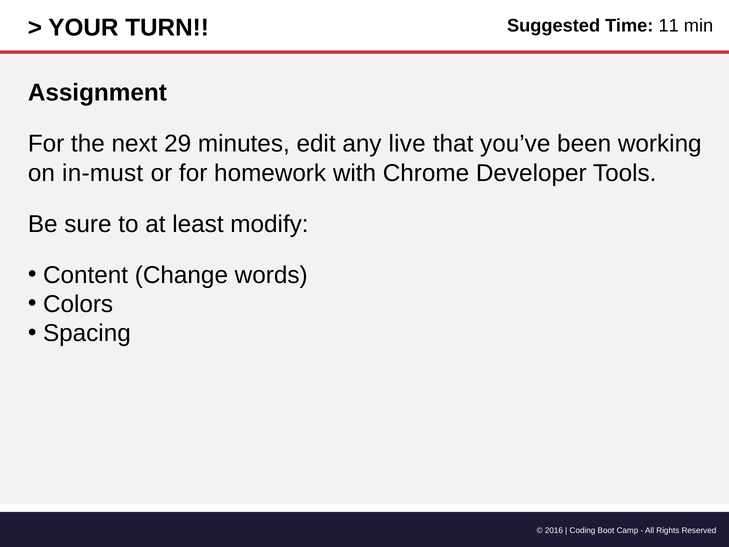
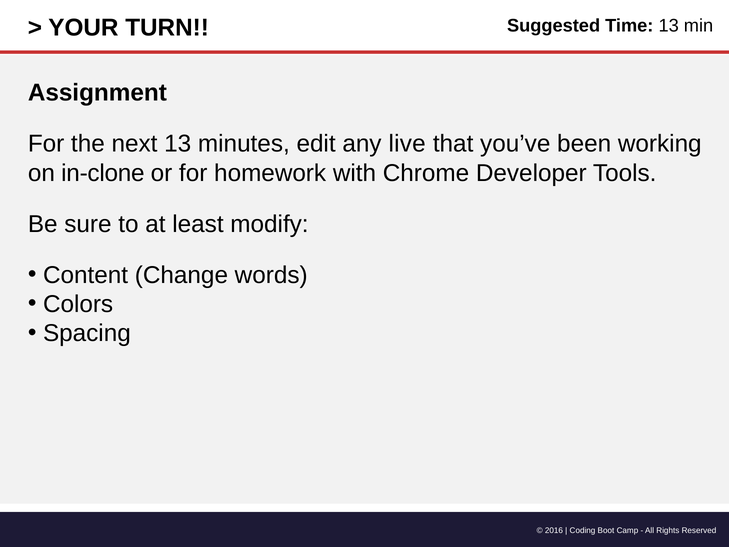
Time 11: 11 -> 13
next 29: 29 -> 13
in-must: in-must -> in-clone
